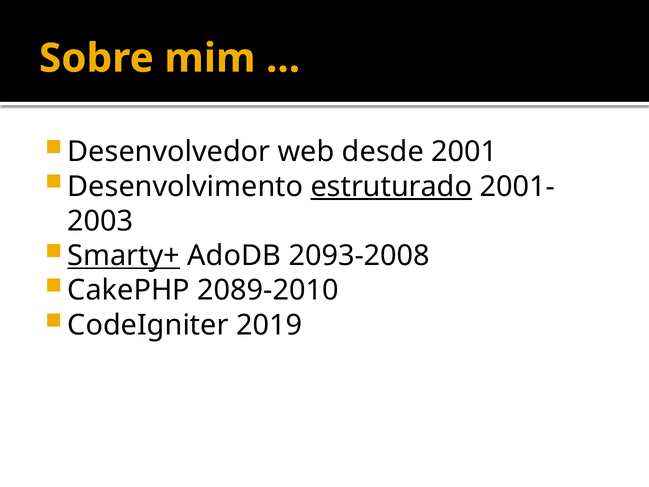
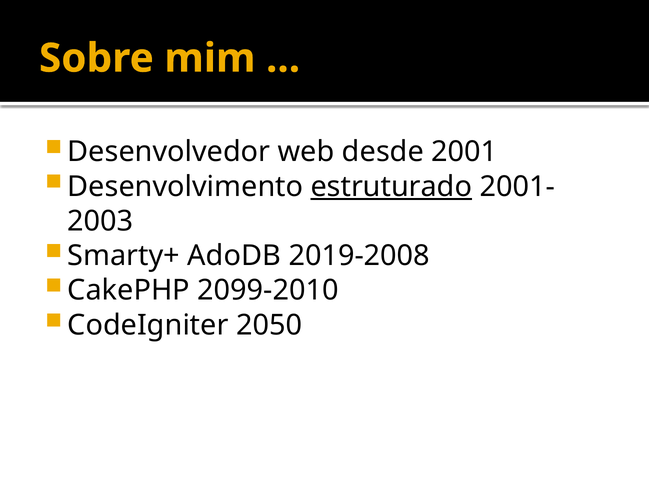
Smarty+ underline: present -> none
2093-2008: 2093-2008 -> 2019-2008
2089-2010: 2089-2010 -> 2099-2010
2019: 2019 -> 2050
